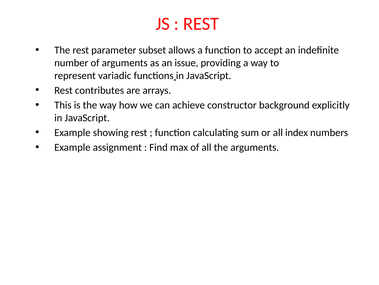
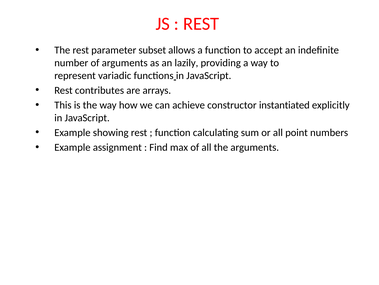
issue: issue -> lazily
background: background -> instantiated
index: index -> point
